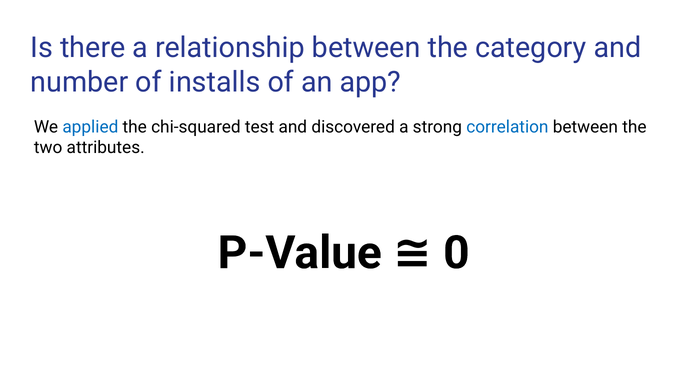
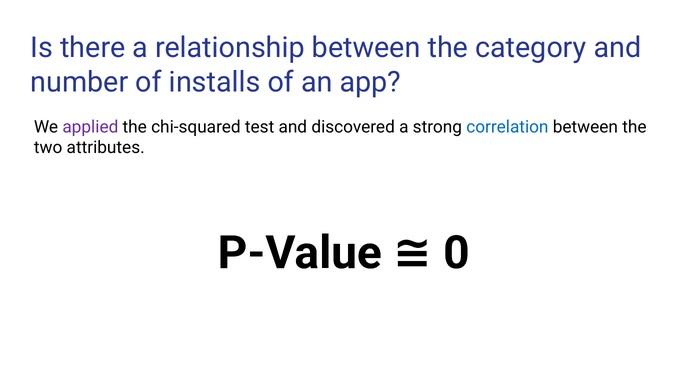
applied colour: blue -> purple
